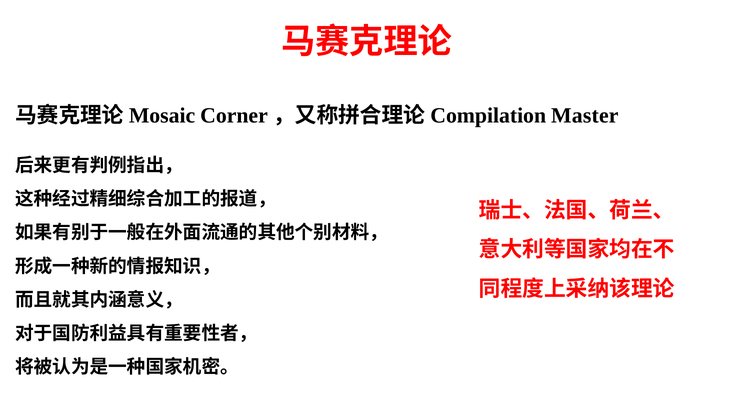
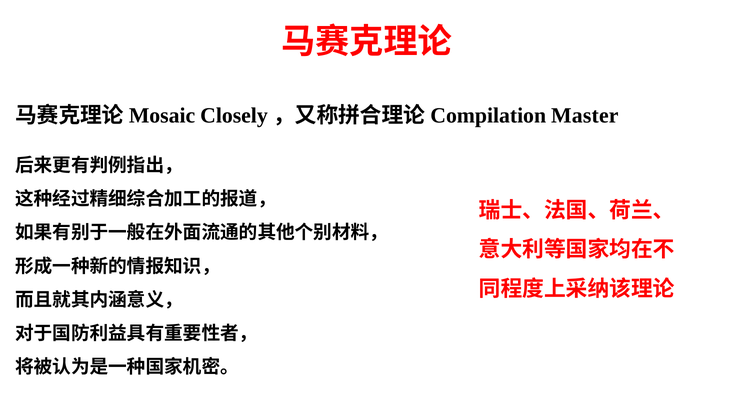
Corner: Corner -> Closely
